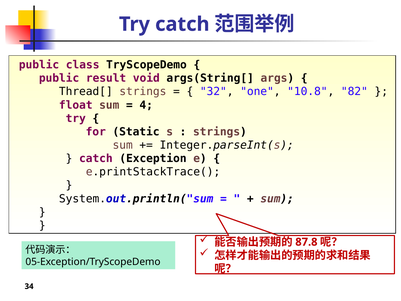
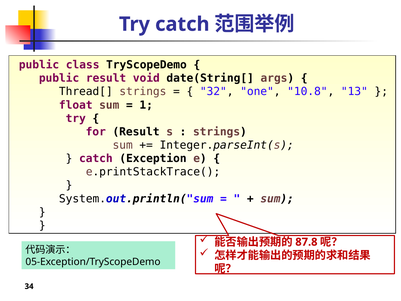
args(String[: args(String[ -> date(String[
82: 82 -> 13
4: 4 -> 1
for Static: Static -> Result
